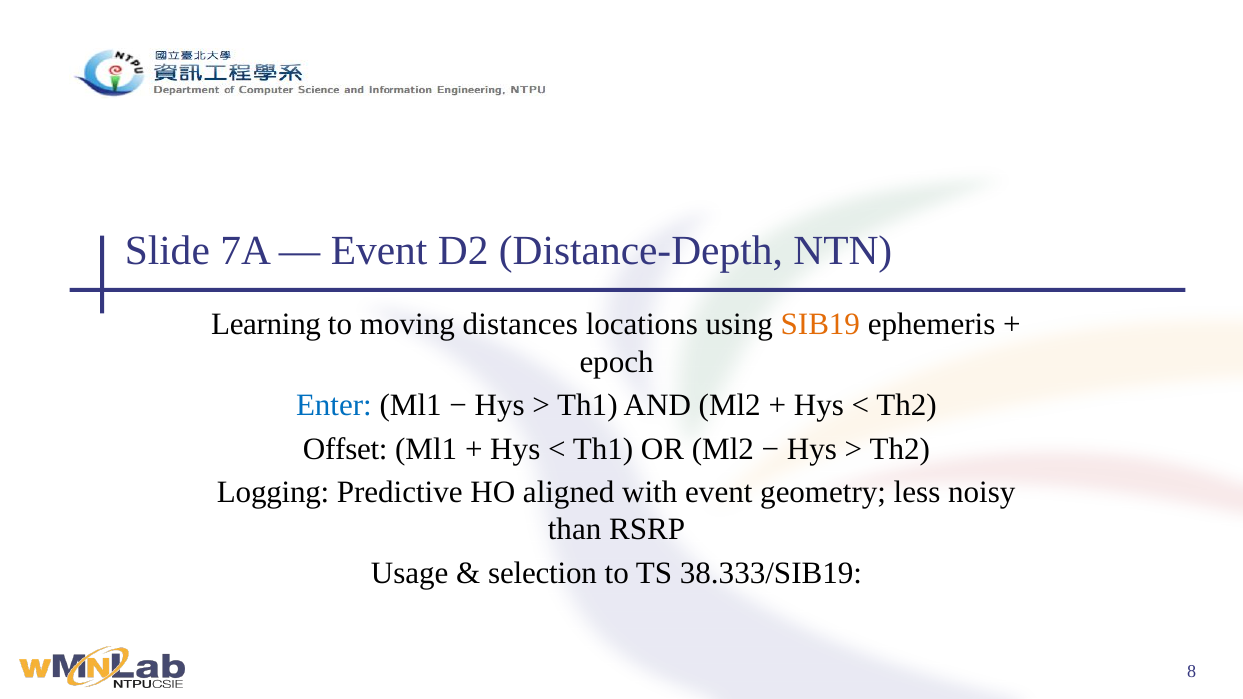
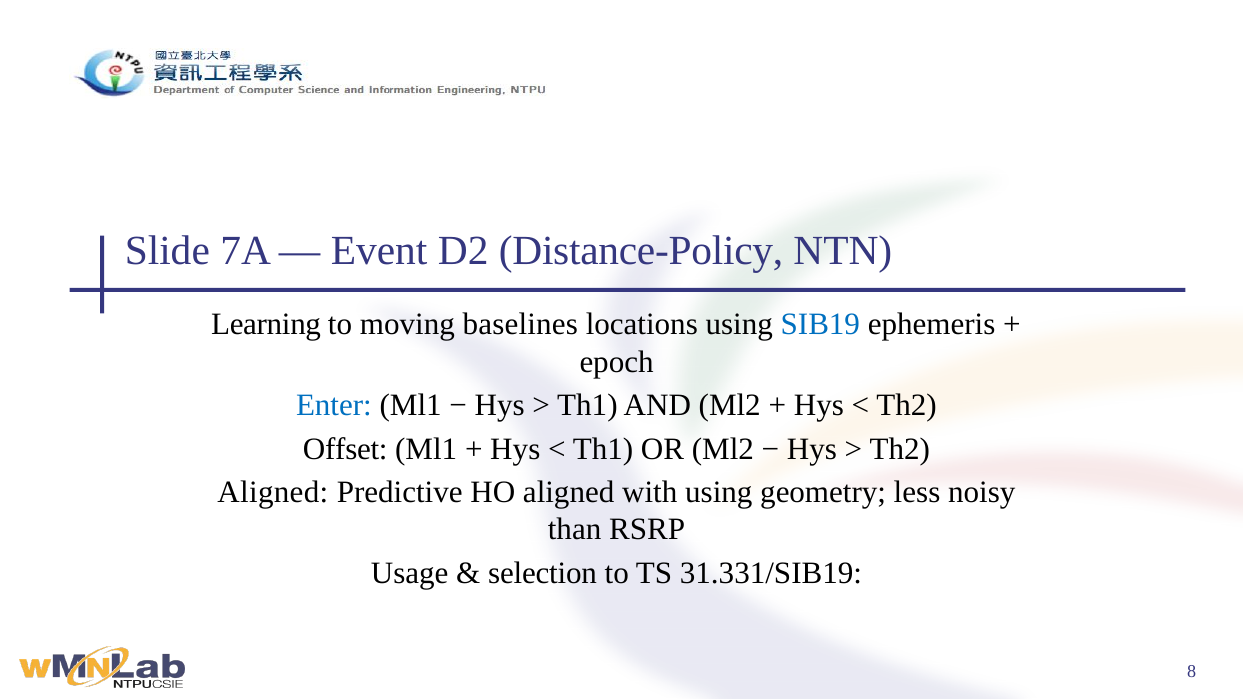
Distance-Depth: Distance-Depth -> Distance-Policy
distances: distances -> baselines
SIB19 colour: orange -> blue
Logging at (273, 493): Logging -> Aligned
with event: event -> using
38.333/SIB19: 38.333/SIB19 -> 31.331/SIB19
